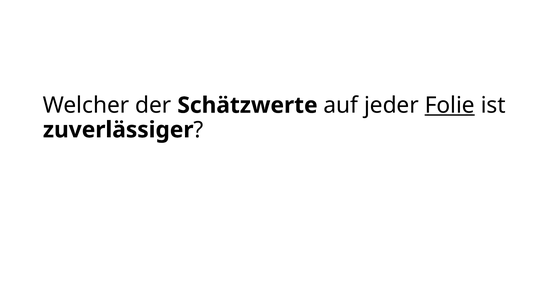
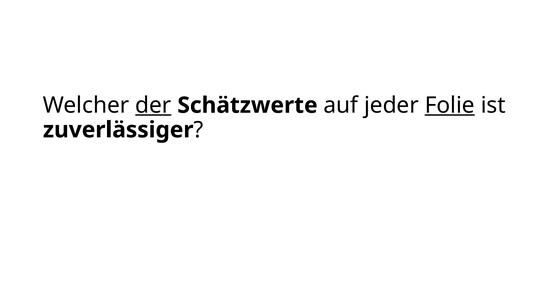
der underline: none -> present
